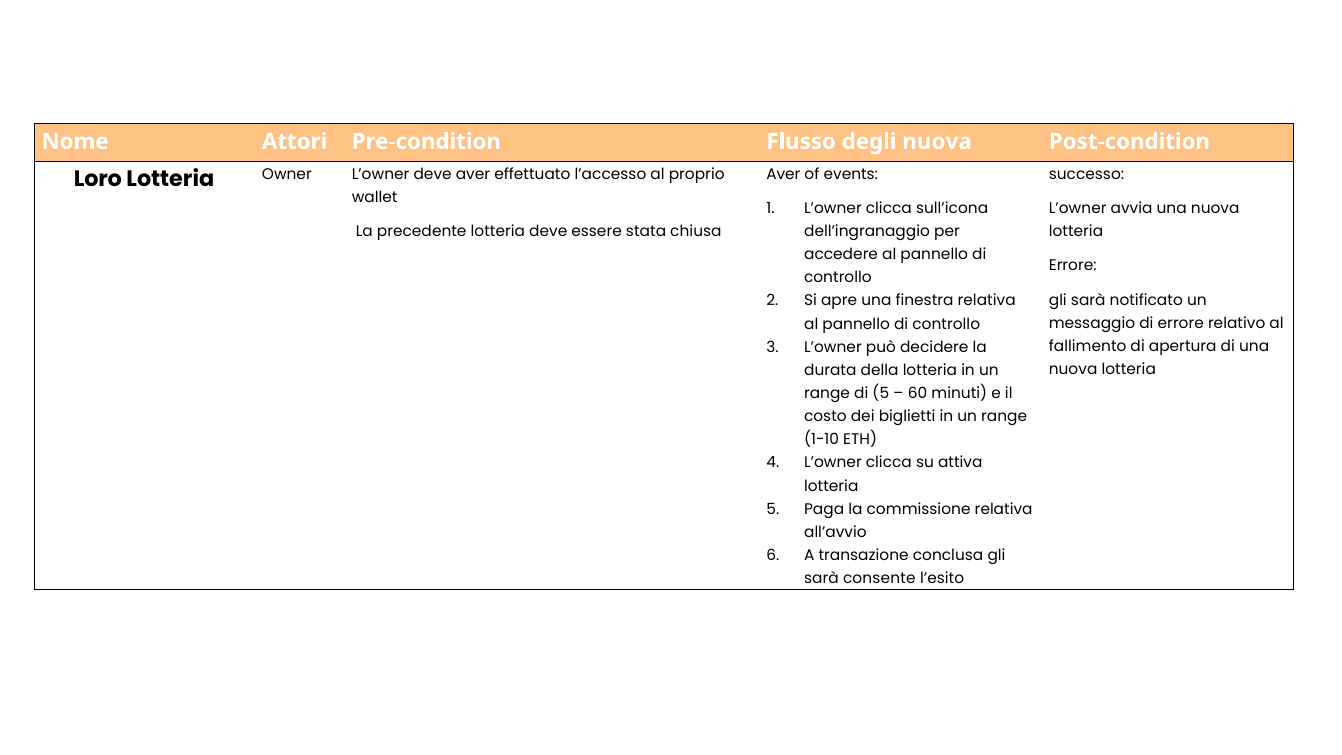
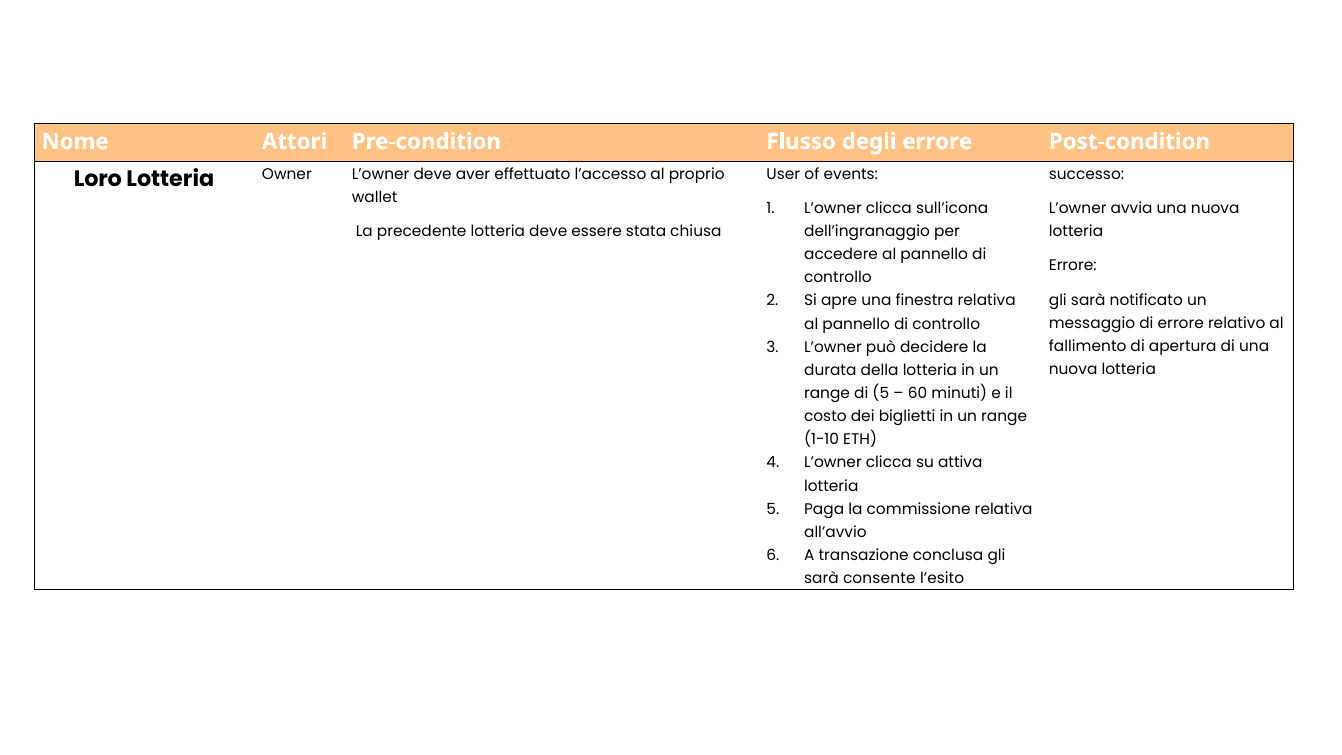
degli nuova: nuova -> errore
Aver at (783, 174): Aver -> User
